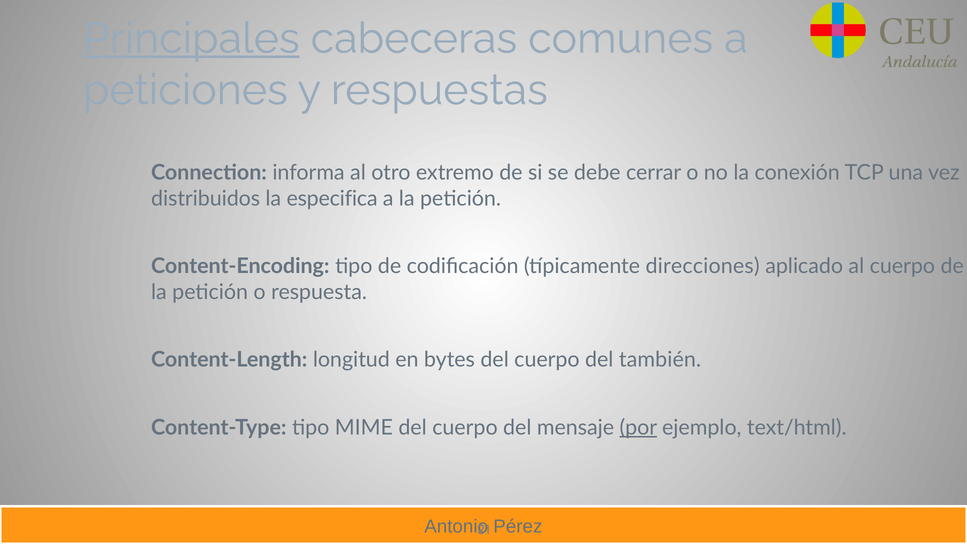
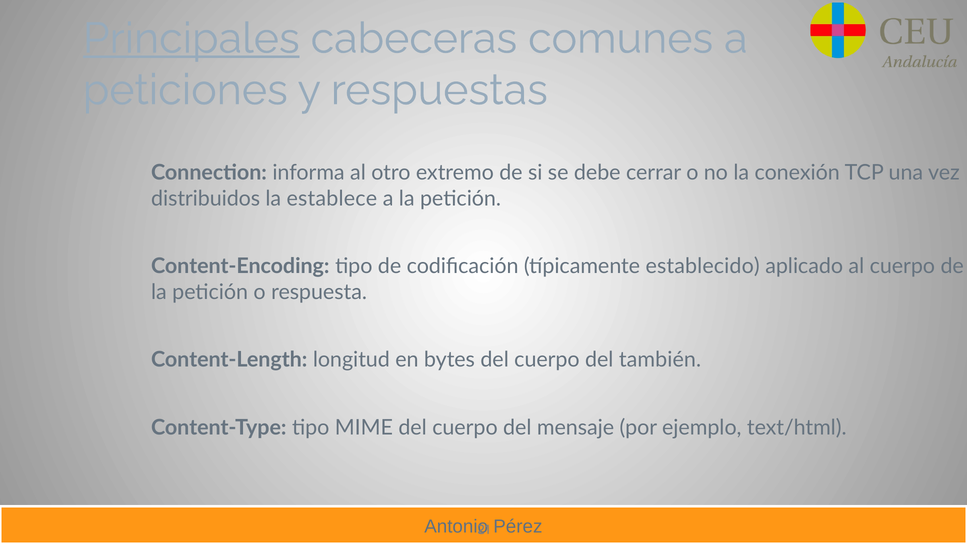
especifica: especifica -> establece
direcciones: direcciones -> establecido
por underline: present -> none
